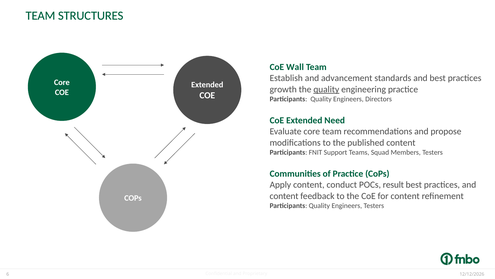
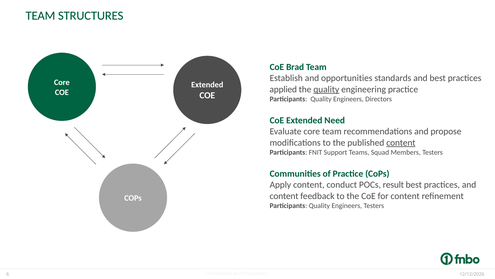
Wall: Wall -> Brad
advancement: advancement -> opportunities
growth: growth -> applied
content at (401, 142) underline: none -> present
